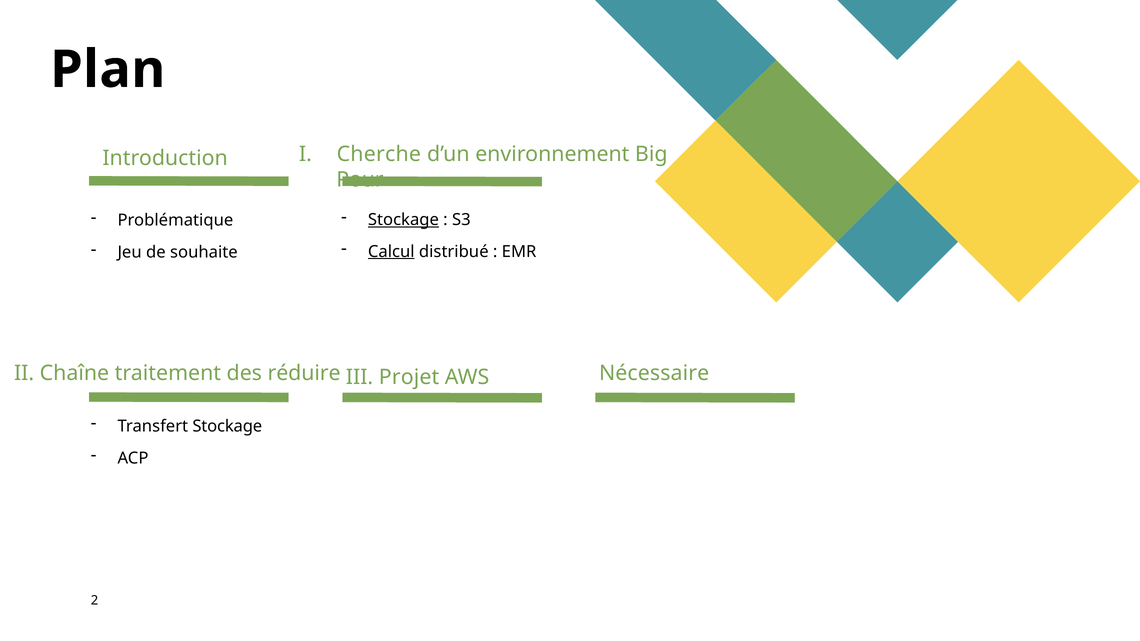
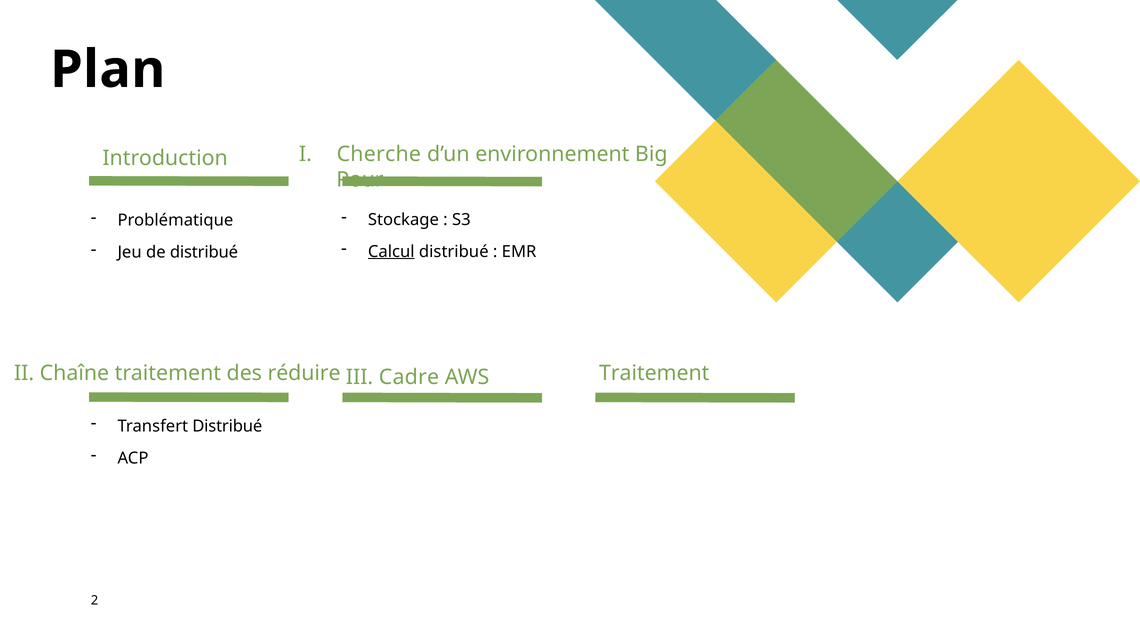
Stockage at (403, 220) underline: present -> none
de souhaite: souhaite -> distribué
Nécessaire at (654, 373): Nécessaire -> Traitement
Projet: Projet -> Cadre
Transfert Stockage: Stockage -> Distribué
